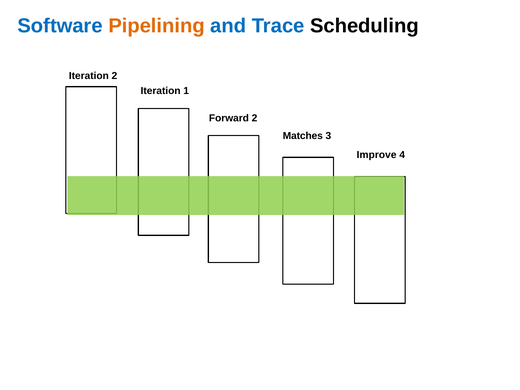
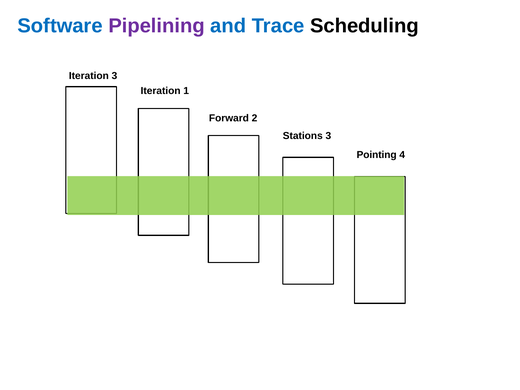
Pipelining colour: orange -> purple
Iteration 2: 2 -> 3
Matches: Matches -> Stations
Improve: Improve -> Pointing
